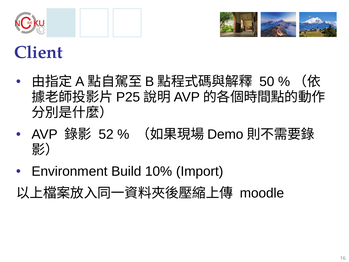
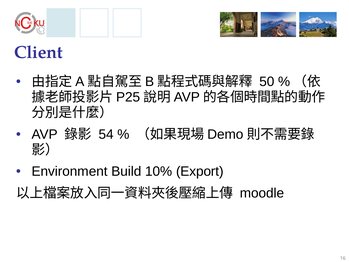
52: 52 -> 54
Import: Import -> Export
